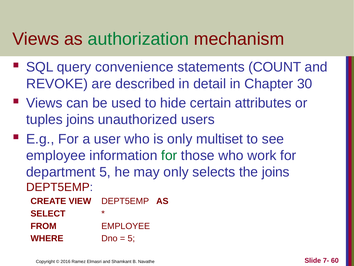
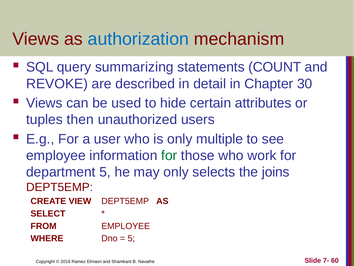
authorization colour: green -> blue
convenience: convenience -> summarizing
tuples joins: joins -> then
multiset: multiset -> multiple
